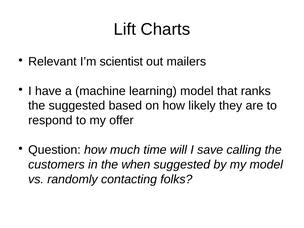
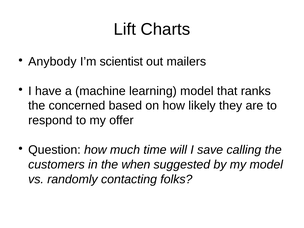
Relevant: Relevant -> Anybody
the suggested: suggested -> concerned
